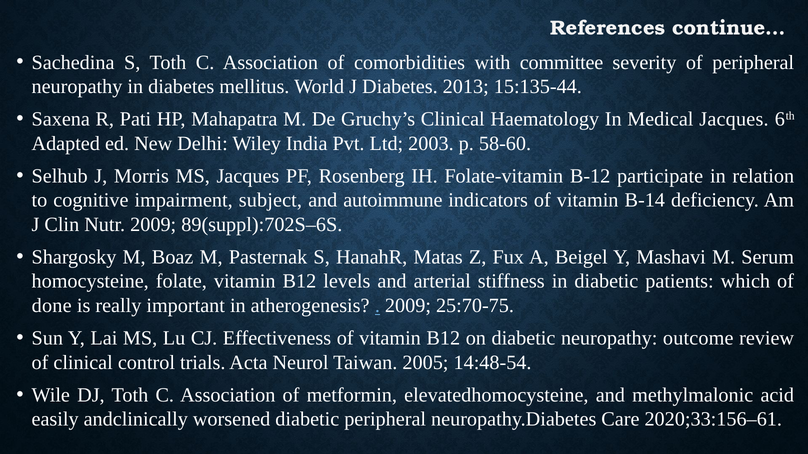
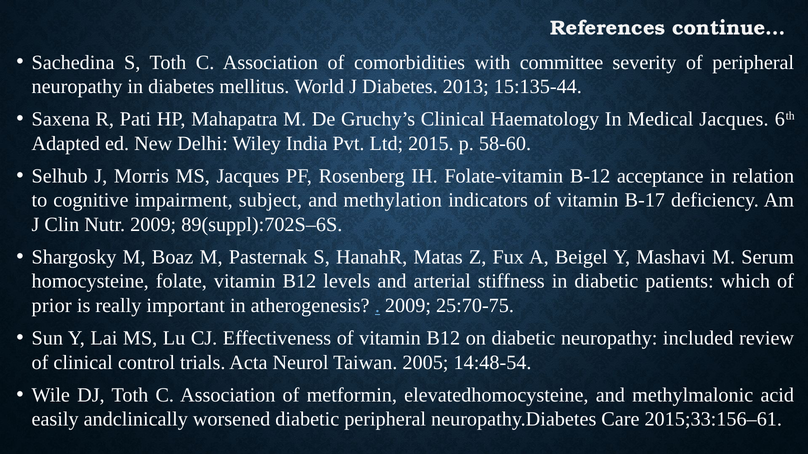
2003: 2003 -> 2015
participate: participate -> acceptance
autoimmune: autoimmune -> methylation
B-14: B-14 -> B-17
done: done -> prior
outcome: outcome -> included
2020;33:156–61: 2020;33:156–61 -> 2015;33:156–61
